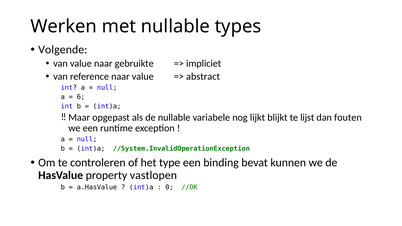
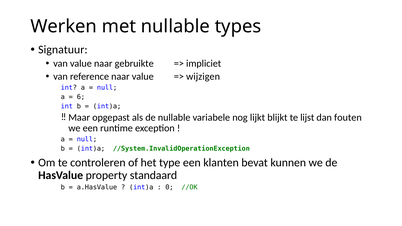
Volgende: Volgende -> Signatuur
abstract: abstract -> wijzigen
binding: binding -> klanten
vastlopen: vastlopen -> standaard
